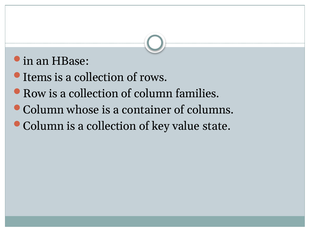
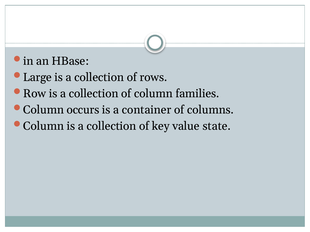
Items: Items -> Large
whose: whose -> occurs
